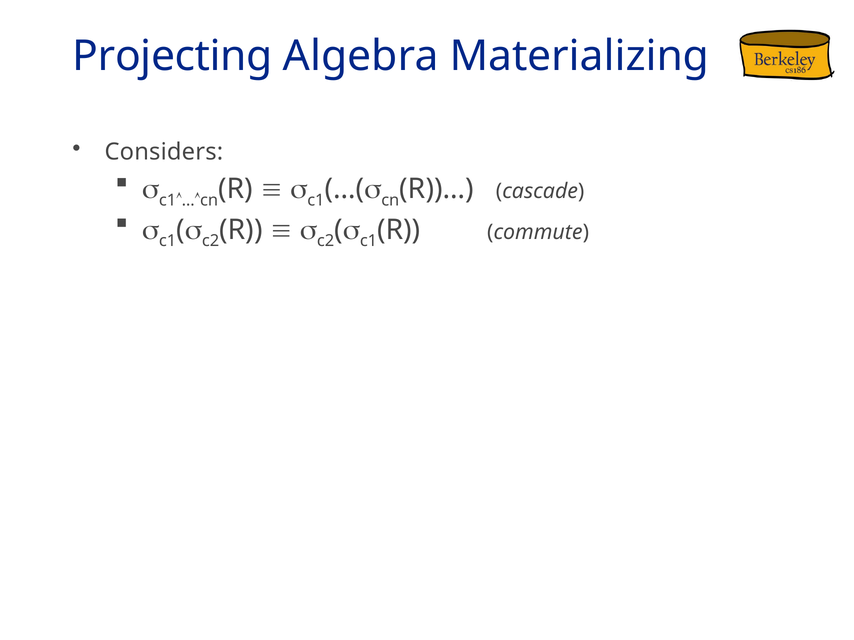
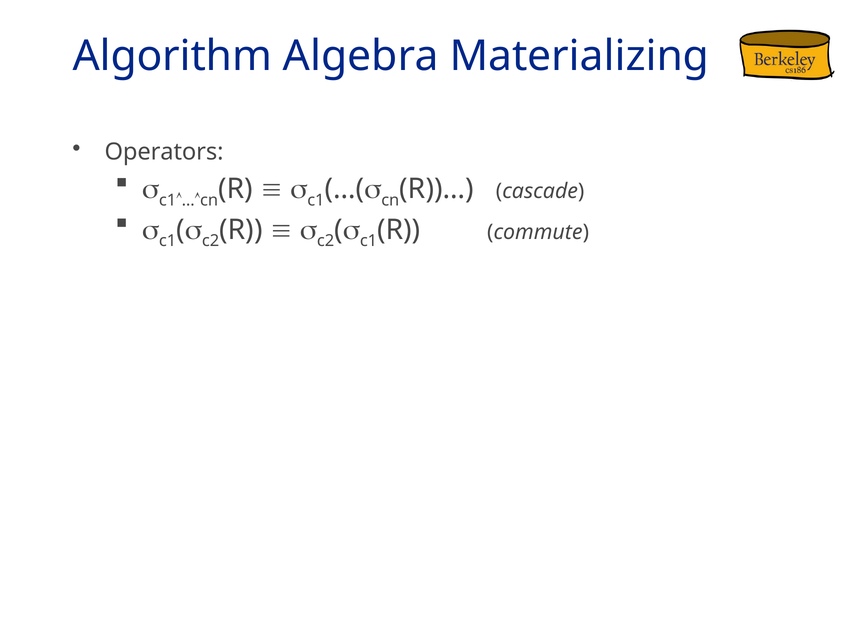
Projecting: Projecting -> Algorithm
Considers: Considers -> Operators
